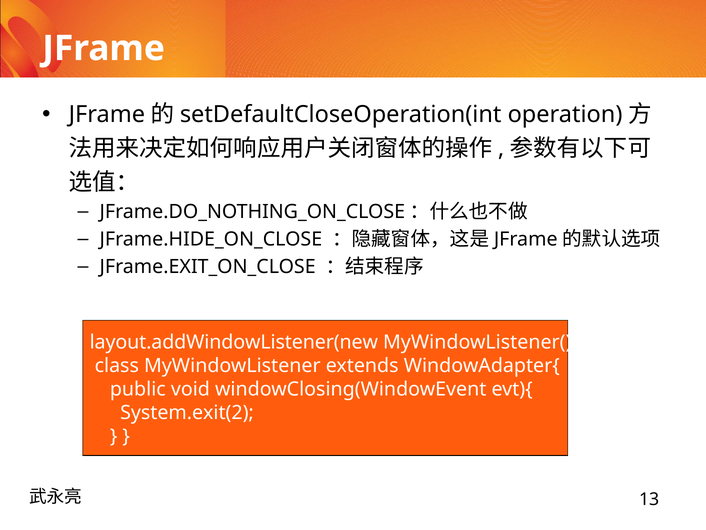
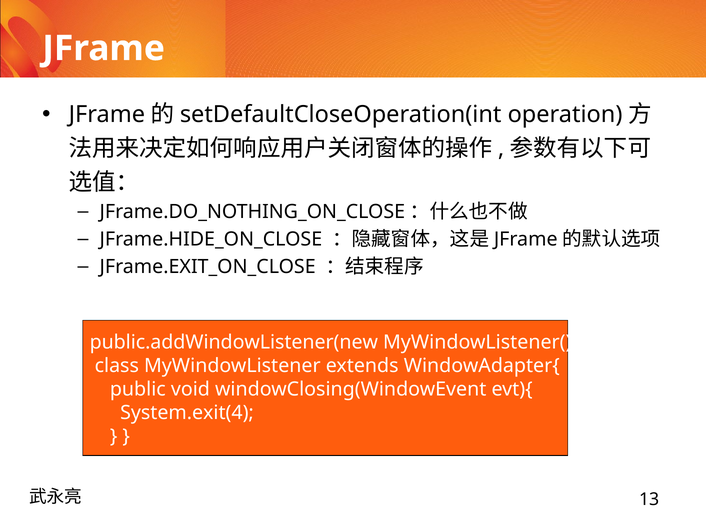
layout.addWindowListener(new: layout.addWindowListener(new -> public.addWindowListener(new
System.exit(2: System.exit(2 -> System.exit(4
